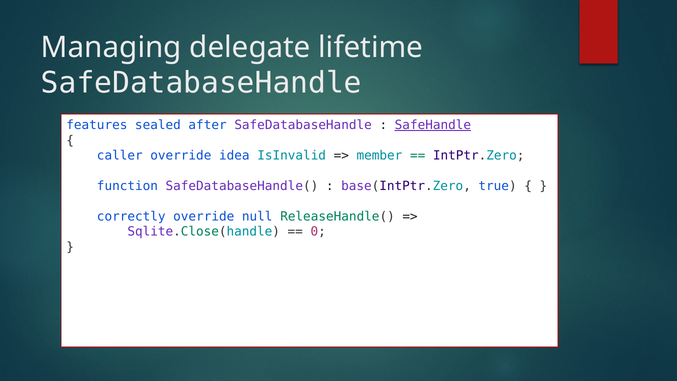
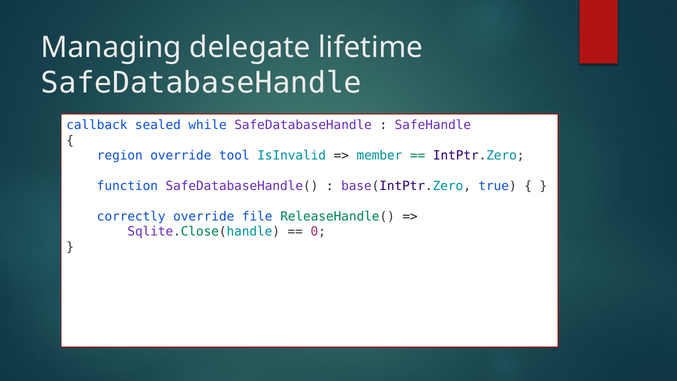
features: features -> callback
after: after -> while
SafeHandle underline: present -> none
caller: caller -> region
idea: idea -> tool
null: null -> file
